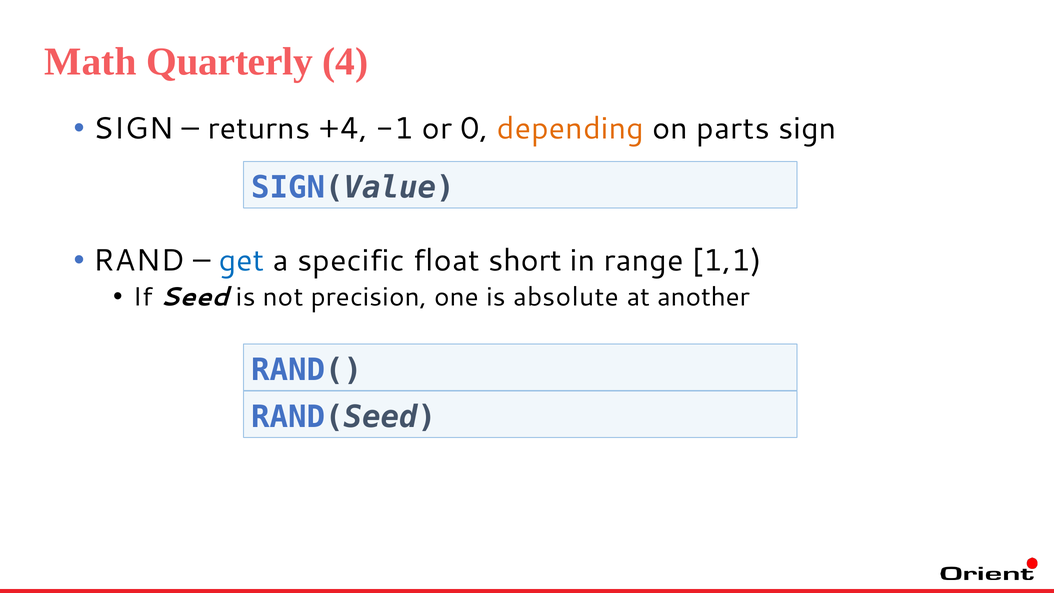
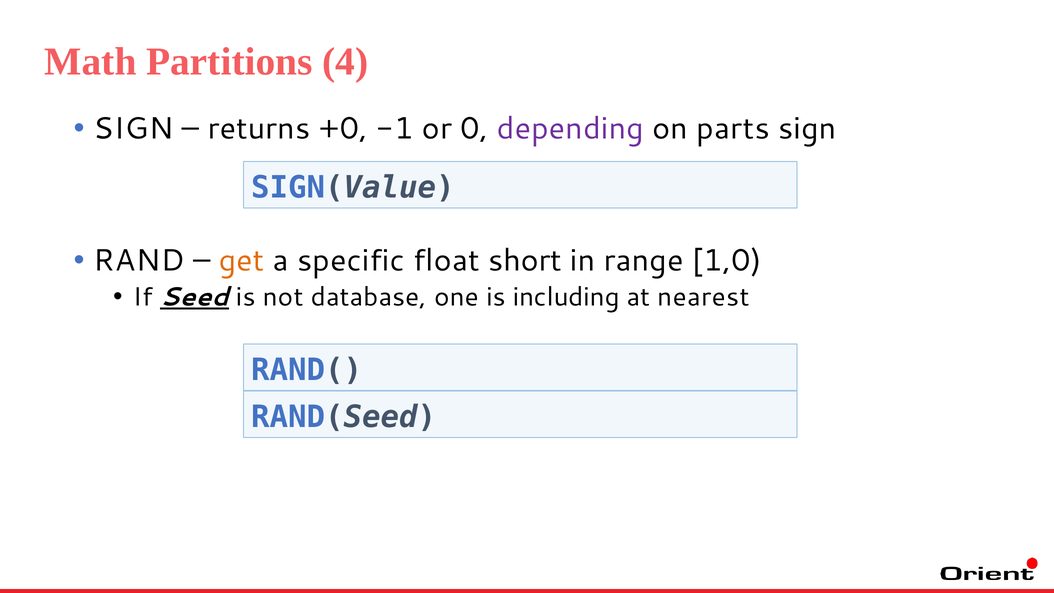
Quarterly: Quarterly -> Partitions
+4: +4 -> +0
depending colour: orange -> purple
get colour: blue -> orange
1,1: 1,1 -> 1,0
Seed underline: none -> present
precision: precision -> database
absolute: absolute -> including
another: another -> nearest
